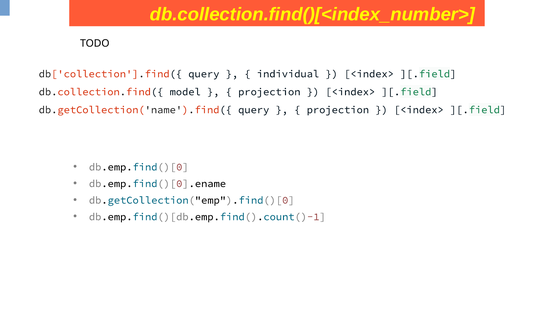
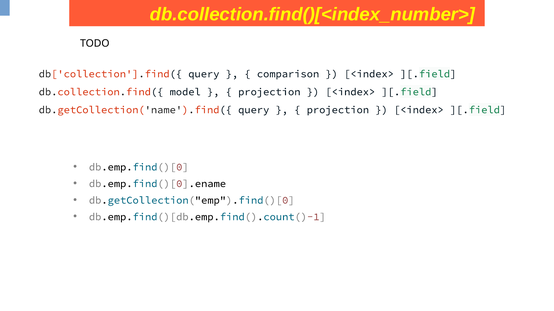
individual: individual -> comparison
